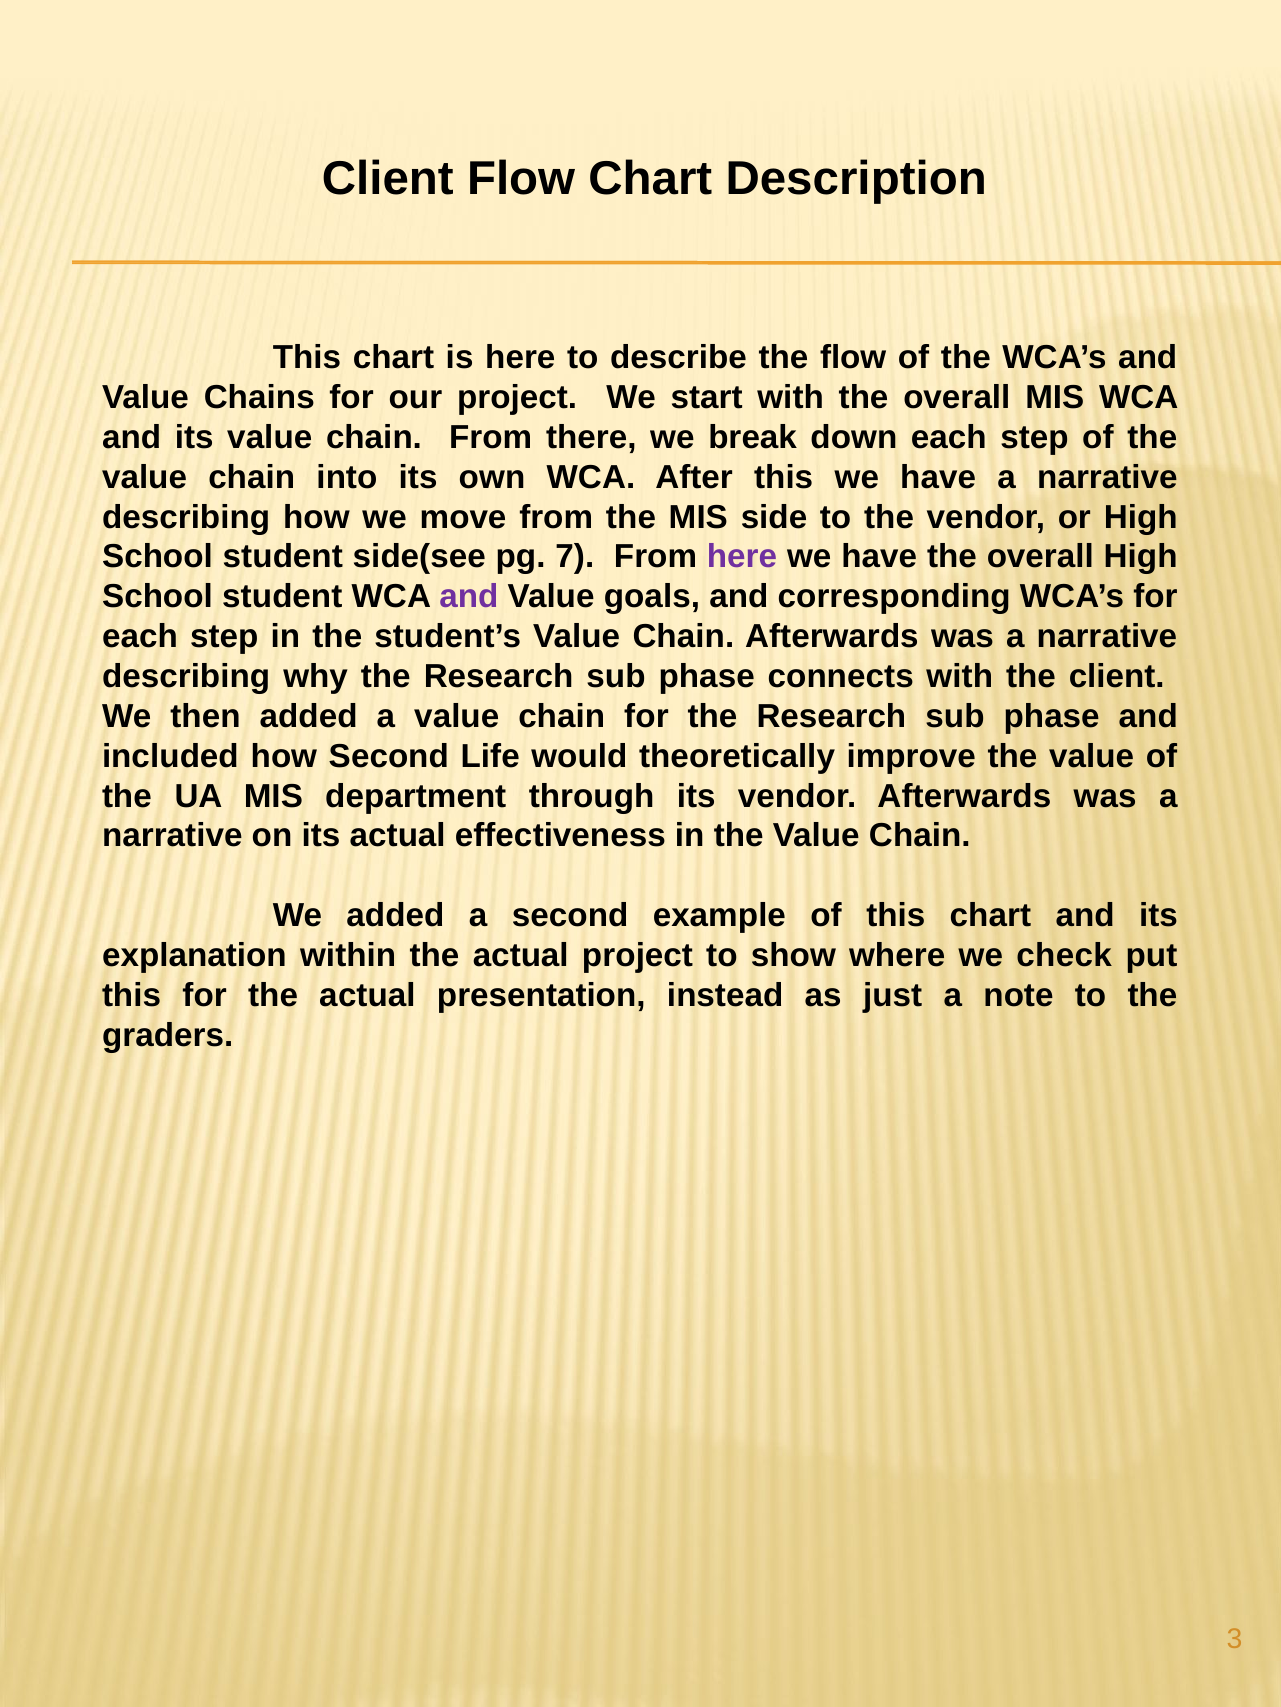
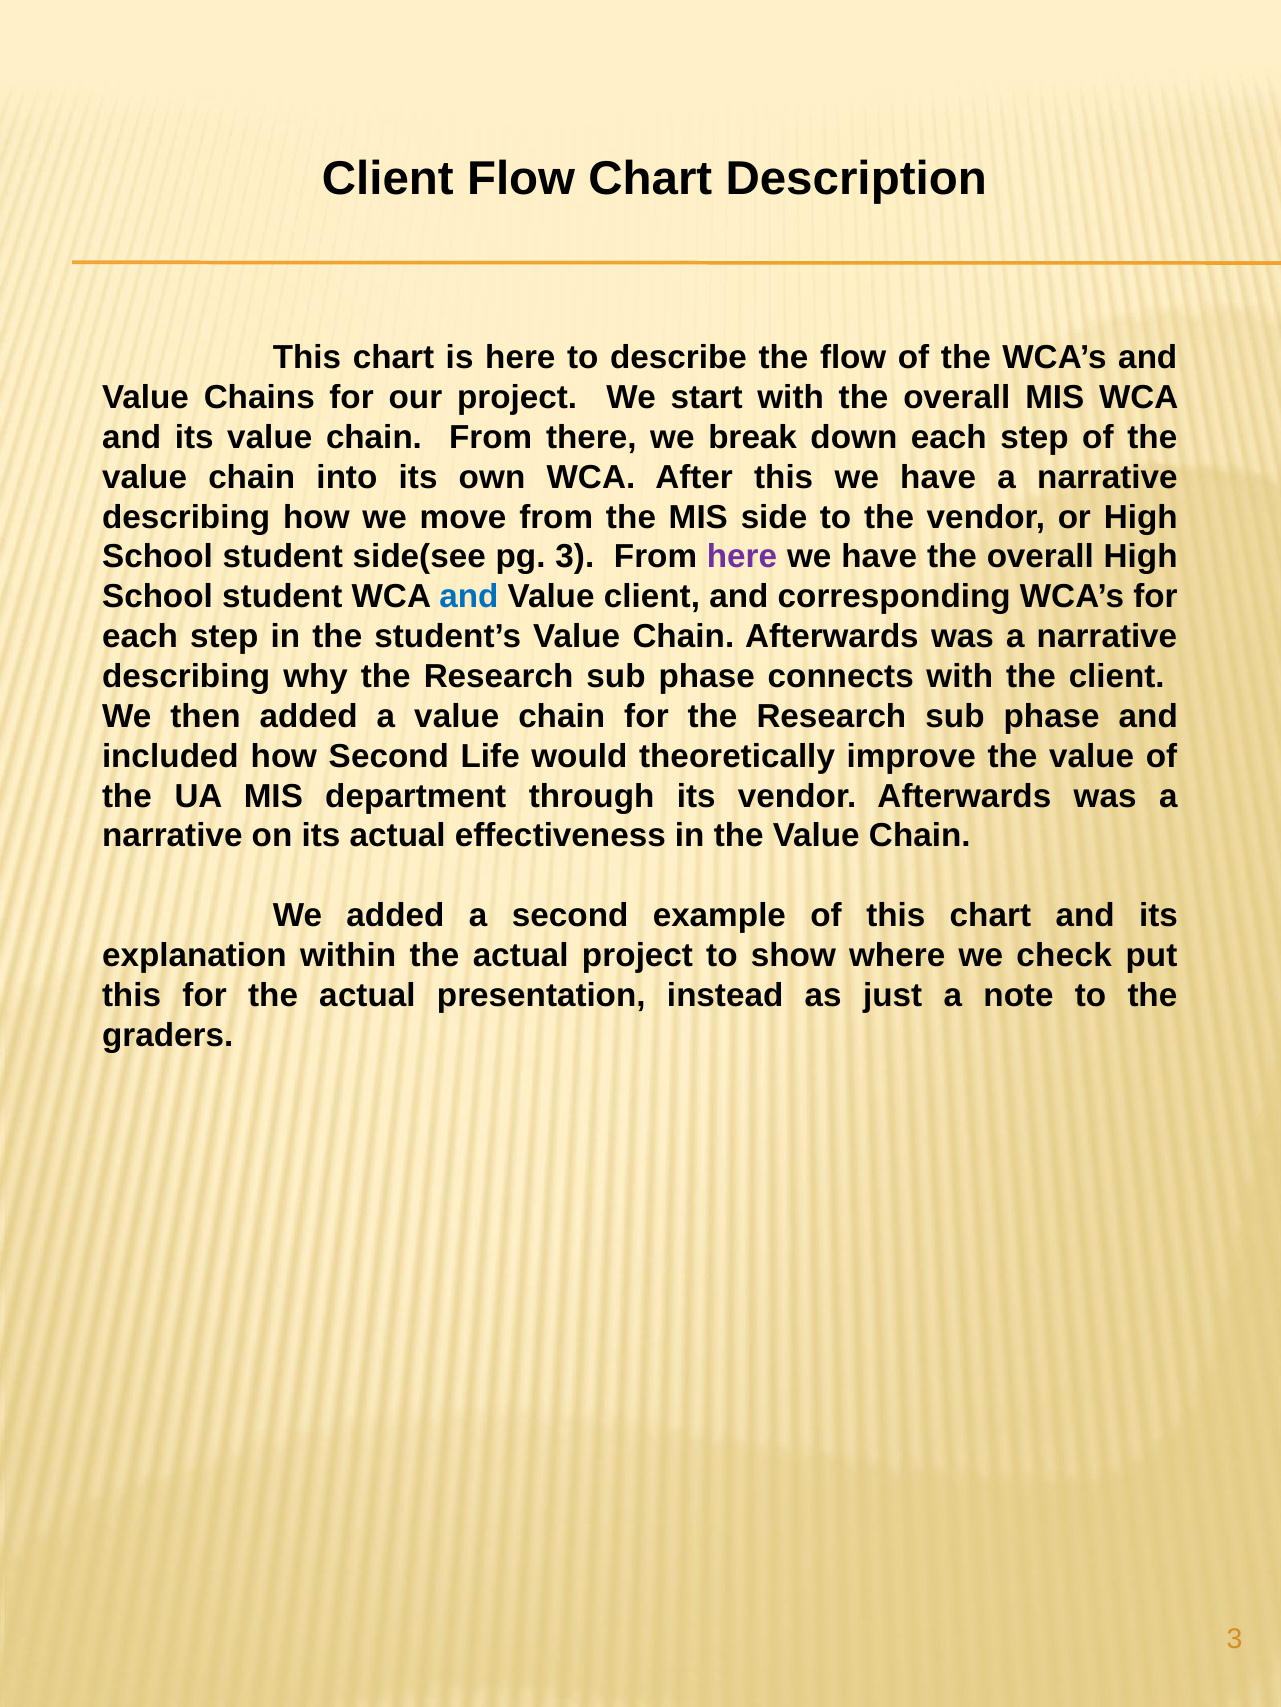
pg 7: 7 -> 3
and at (469, 597) colour: purple -> blue
Value goals: goals -> client
